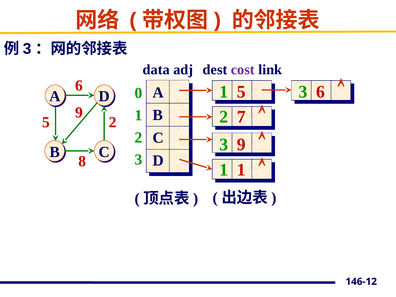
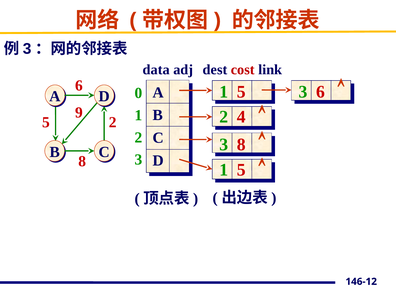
cost colour: purple -> red
7: 7 -> 4
3 9: 9 -> 8
1 at (241, 170): 1 -> 5
